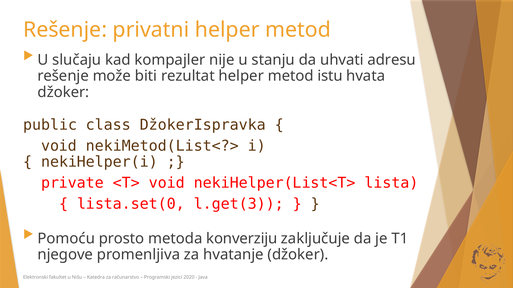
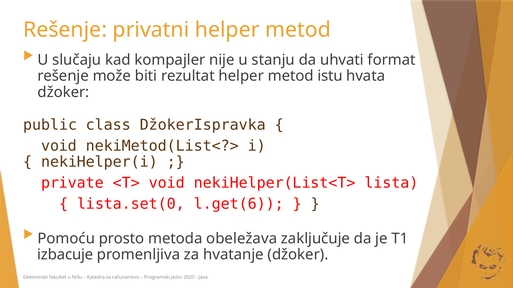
adresu: adresu -> format
l.get(3: l.get(3 -> l.get(6
konverziju: konverziju -> obeležava
njegove: njegove -> izbacuje
